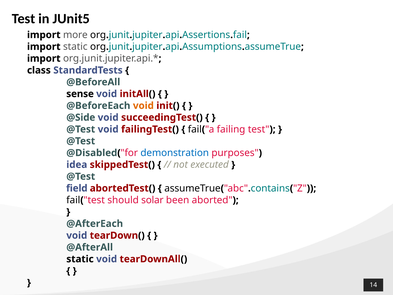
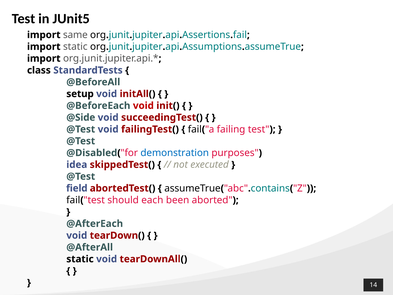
more: more -> same
sense: sense -> setup
void at (143, 106) colour: orange -> red
solar: solar -> each
